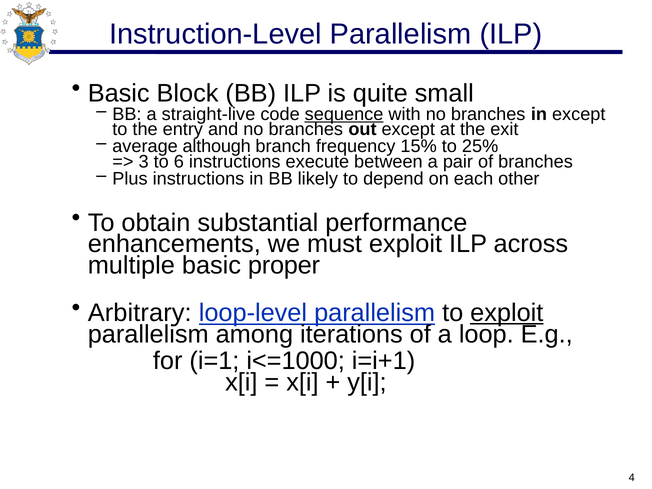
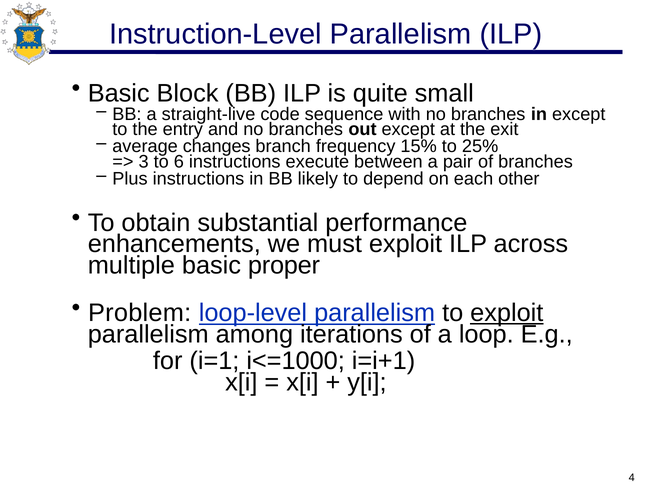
sequence underline: present -> none
although: although -> changes
Arbitrary: Arbitrary -> Problem
